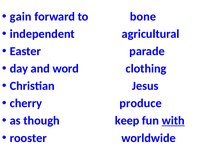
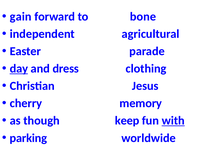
day underline: none -> present
word: word -> dress
produce: produce -> memory
rooster: rooster -> parking
